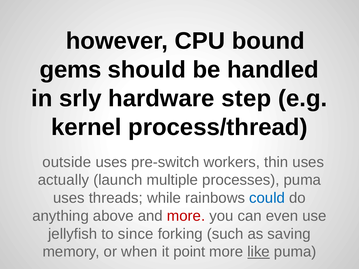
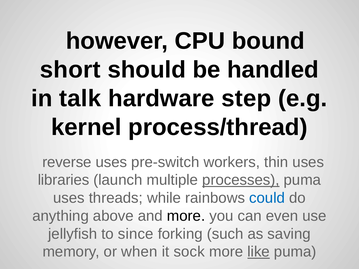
gems: gems -> short
srly: srly -> talk
outside: outside -> reverse
actually: actually -> libraries
processes underline: none -> present
more at (186, 216) colour: red -> black
point: point -> sock
